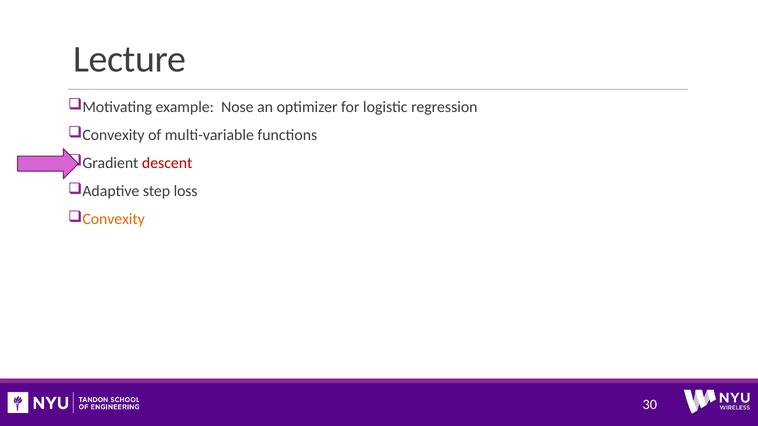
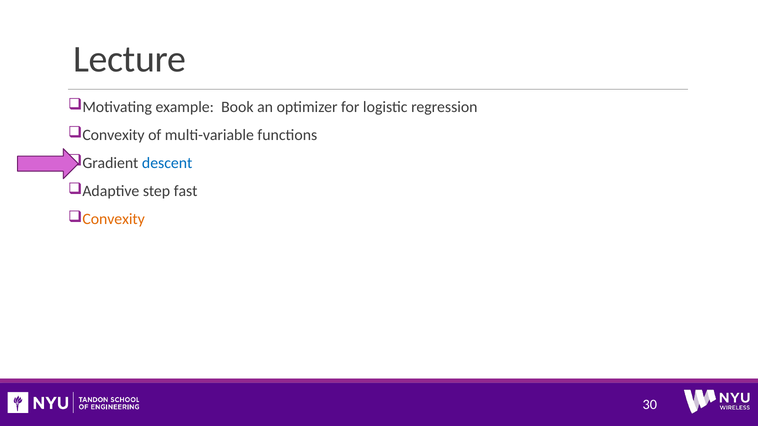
Nose: Nose -> Book
descent colour: red -> blue
loss: loss -> fast
